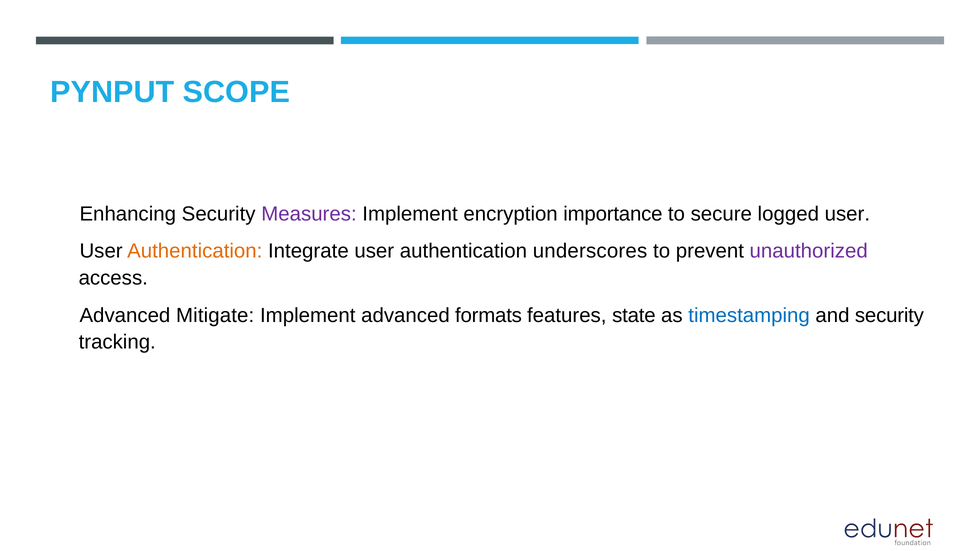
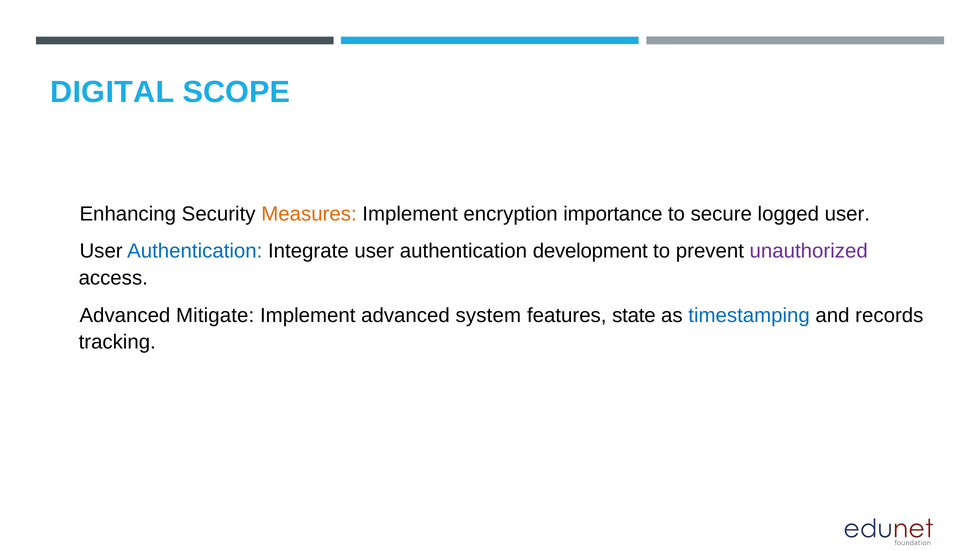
PYNPUT: PYNPUT -> DIGITAL
Measures colour: purple -> orange
Authentication at (195, 251) colour: orange -> blue
underscores: underscores -> development
formats: formats -> system
and security: security -> records
